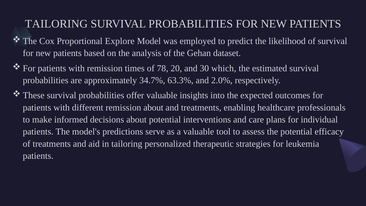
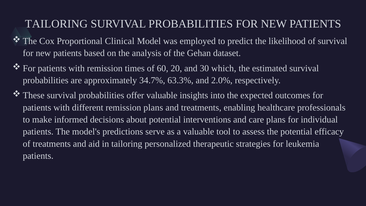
Explore: Explore -> Clinical
78: 78 -> 60
remission about: about -> plans
